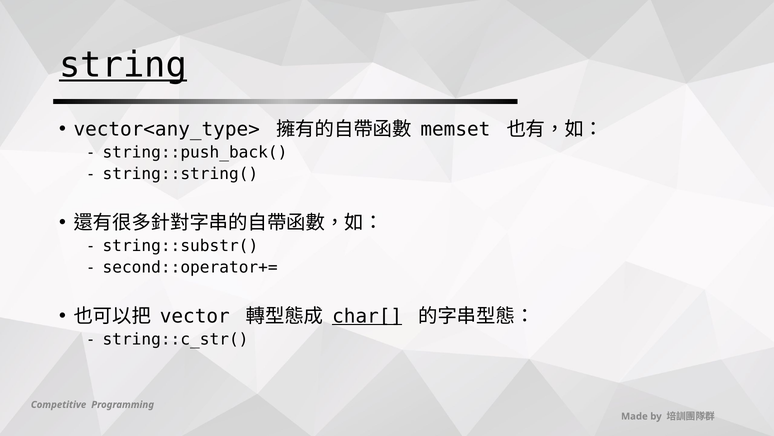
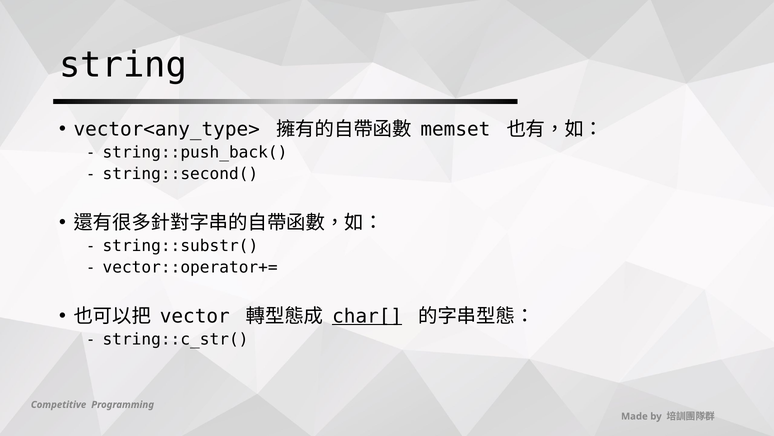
string underline: present -> none
string::string(: string::string( -> string::second(
second::operator+=: second::operator+= -> vector::operator+=
